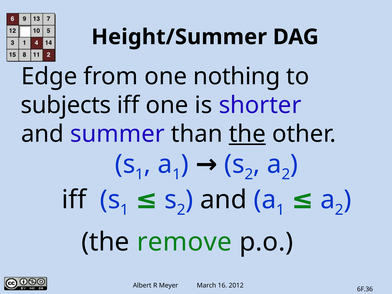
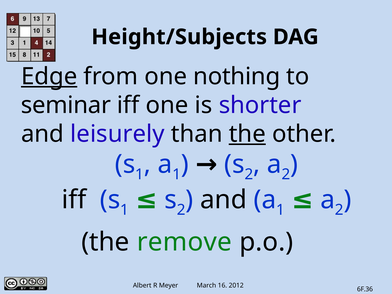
Height/Summer: Height/Summer -> Height/Subjects
Edge underline: none -> present
subjects: subjects -> seminar
summer: summer -> leisurely
